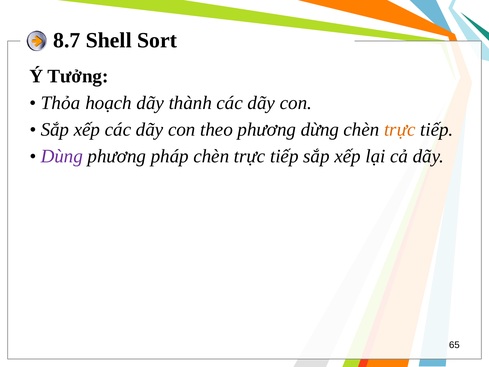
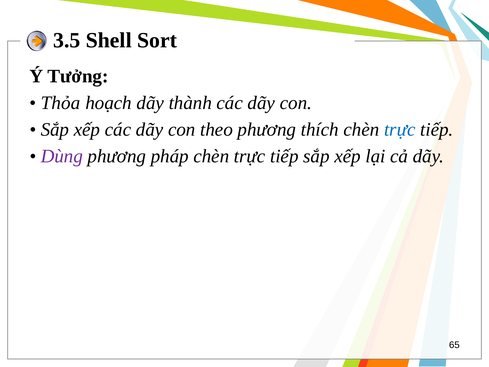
8.7: 8.7 -> 3.5
dừng: dừng -> thích
trực at (400, 130) colour: orange -> blue
